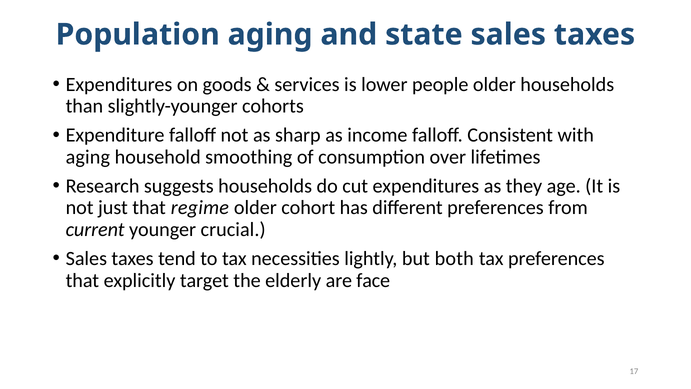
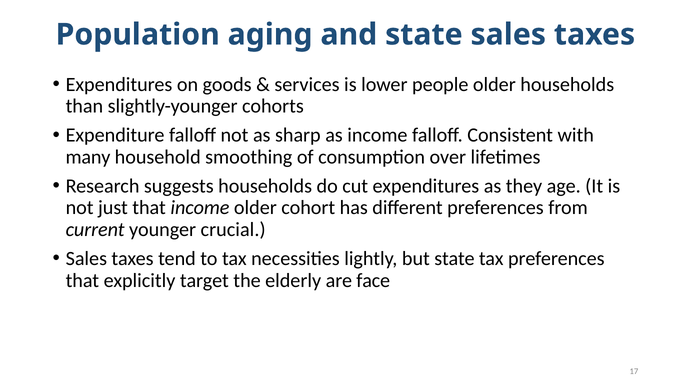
aging at (88, 157): aging -> many
that regime: regime -> income
but both: both -> state
